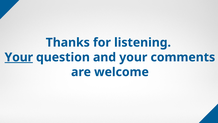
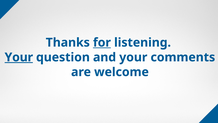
for underline: none -> present
